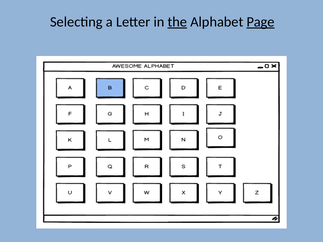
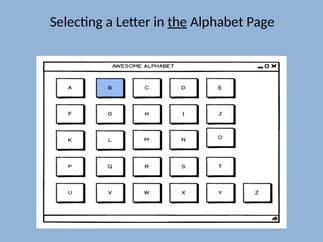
Page underline: present -> none
